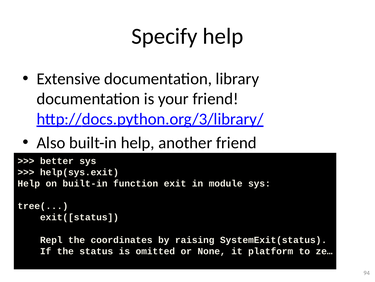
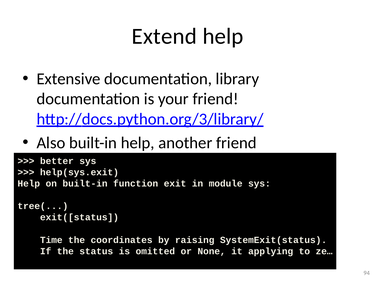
Specify: Specify -> Extend
Repl: Repl -> Time
platform: platform -> applying
